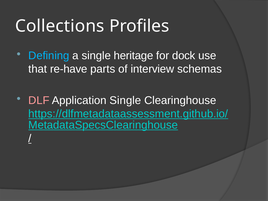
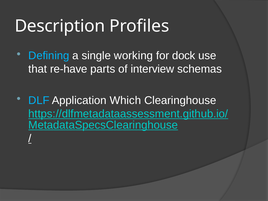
Collections: Collections -> Description
heritage: heritage -> working
DLF colour: pink -> light blue
Application Single: Single -> Which
